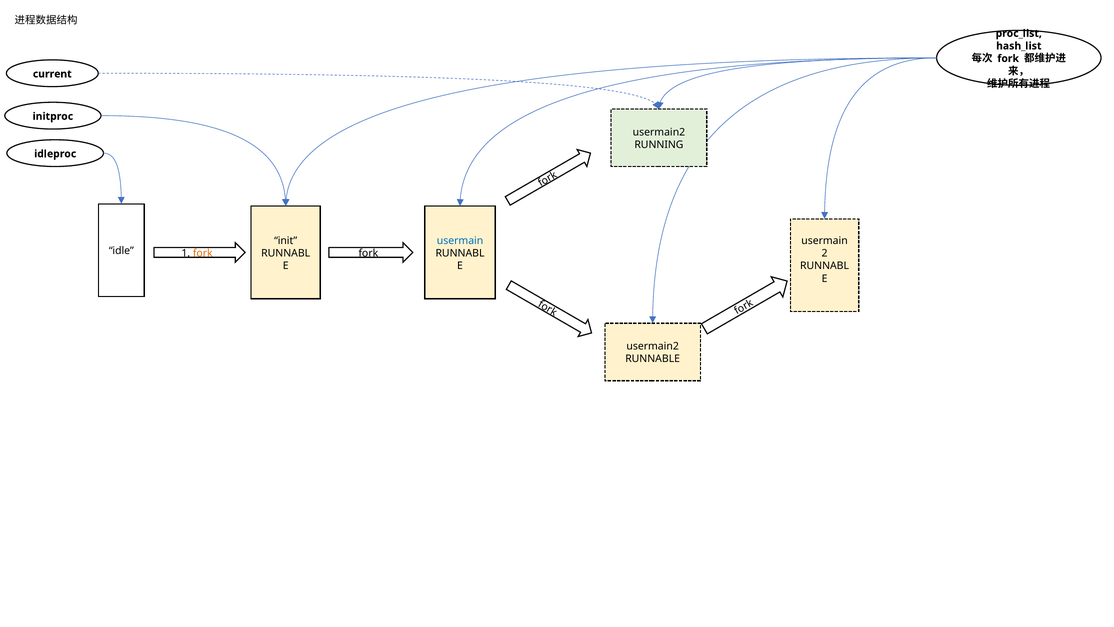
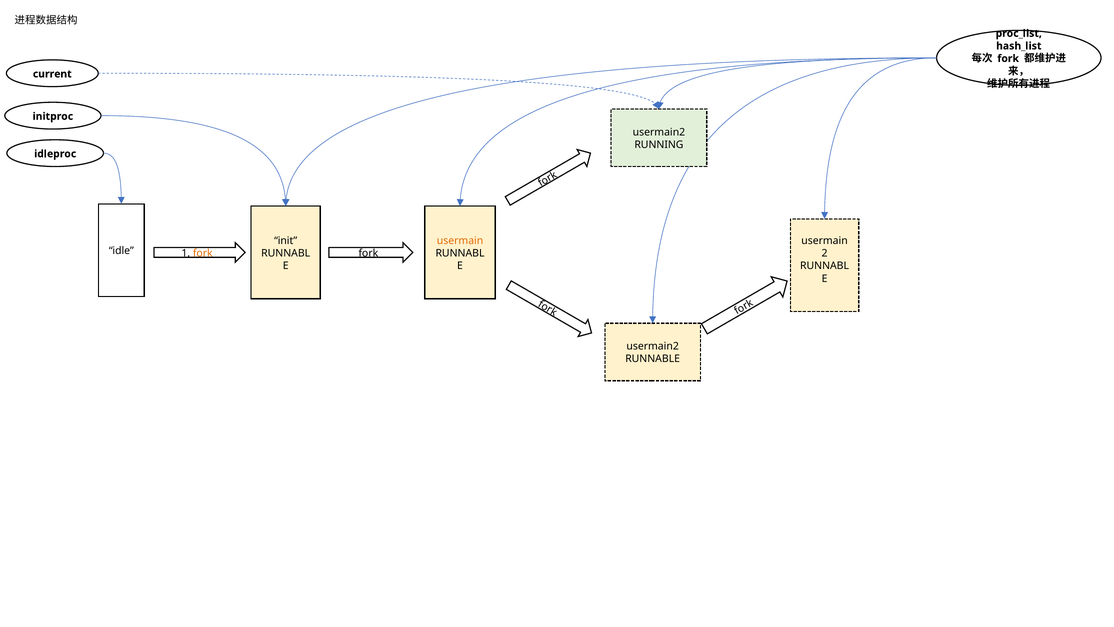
usermain at (460, 240) colour: blue -> orange
